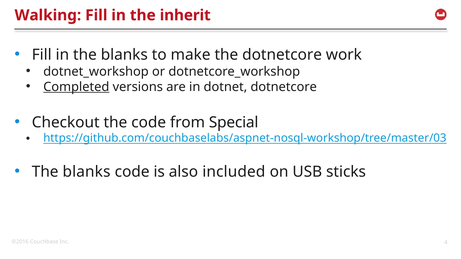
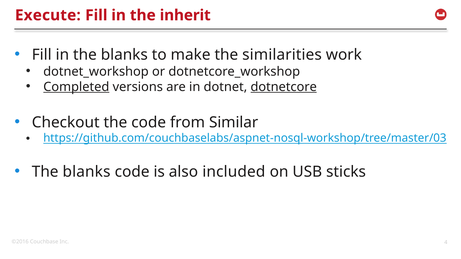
Walking: Walking -> Execute
the dotnetcore: dotnetcore -> similarities
dotnetcore at (284, 87) underline: none -> present
Special: Special -> Similar
